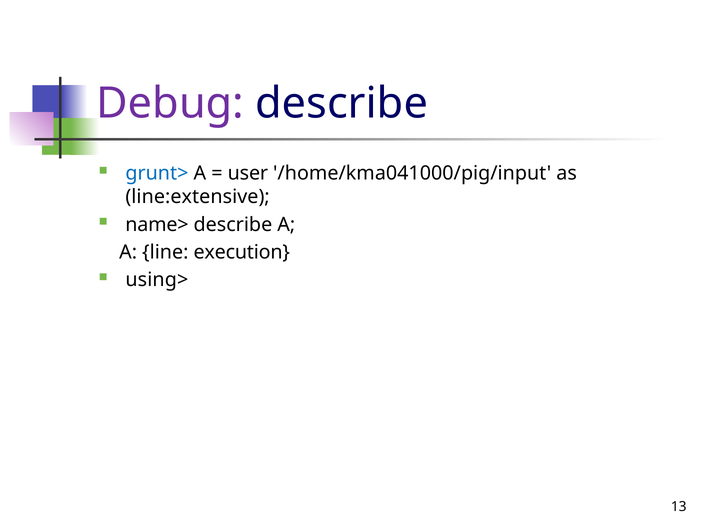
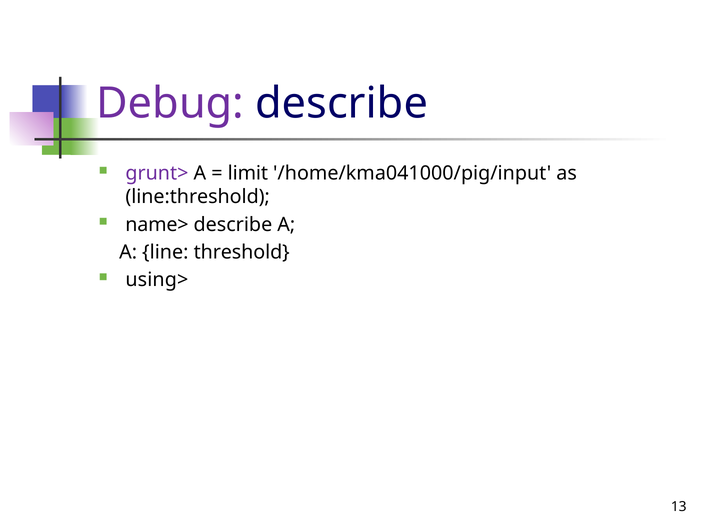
grunt> colour: blue -> purple
user: user -> limit
line:extensive: line:extensive -> line:threshold
execution: execution -> threshold
